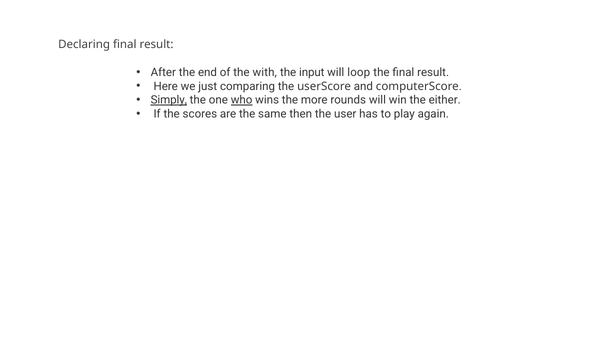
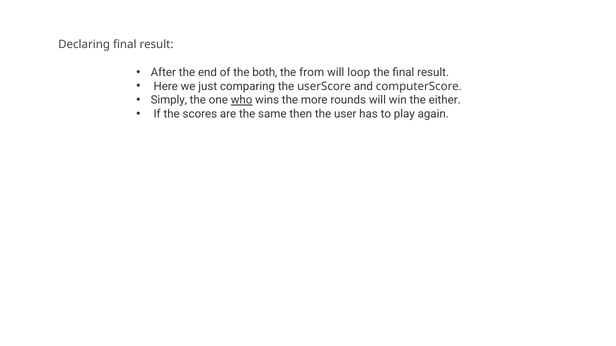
with: with -> both
input: input -> from
Simply underline: present -> none
